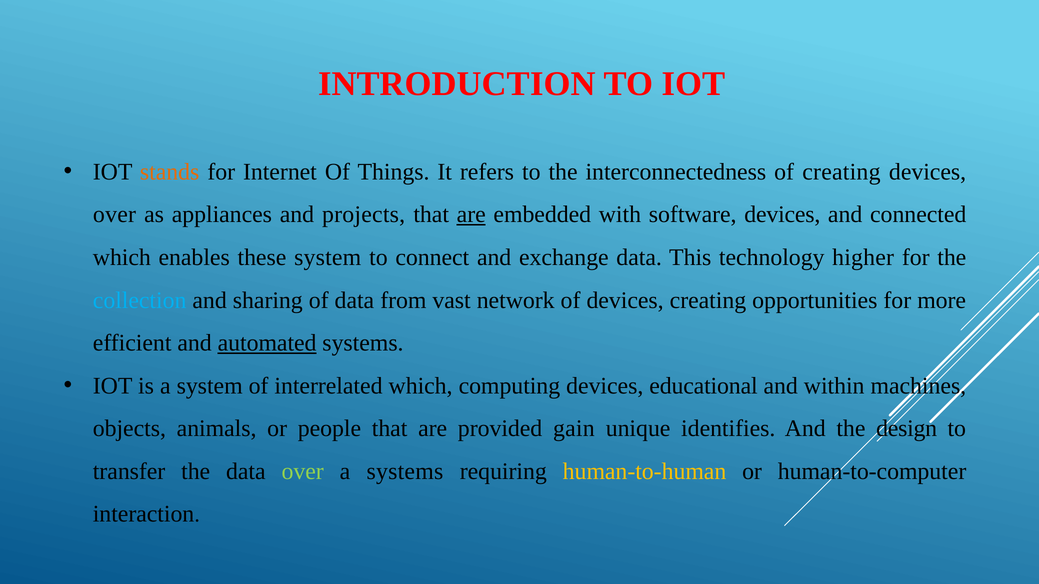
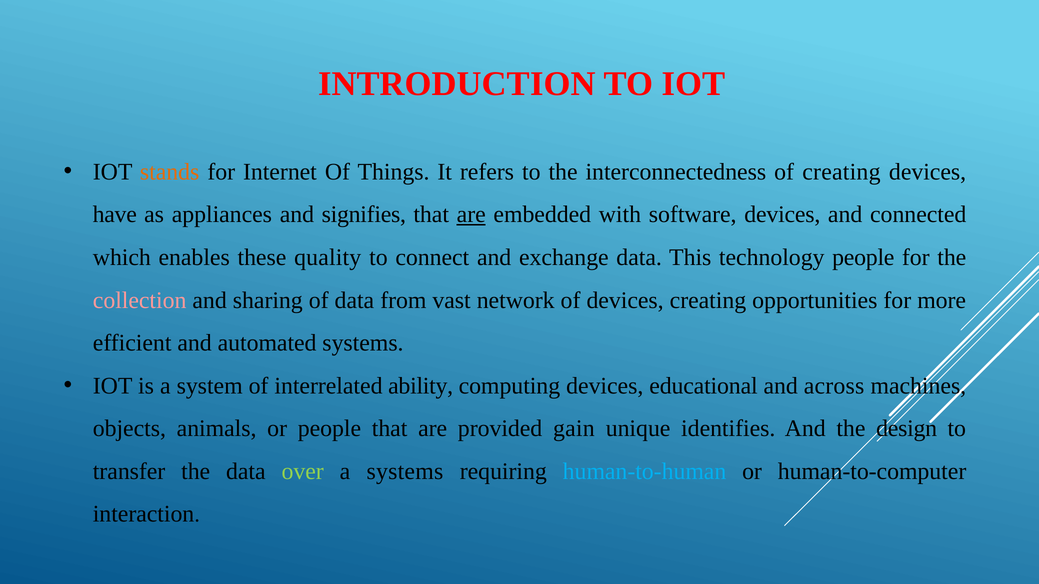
over at (114, 215): over -> have
projects: projects -> signifies
these system: system -> quality
technology higher: higher -> people
collection colour: light blue -> pink
automated underline: present -> none
interrelated which: which -> ability
within: within -> across
human-to-human colour: yellow -> light blue
